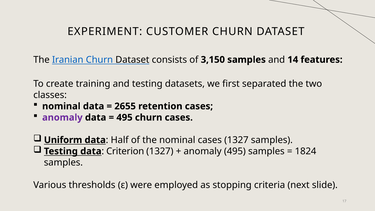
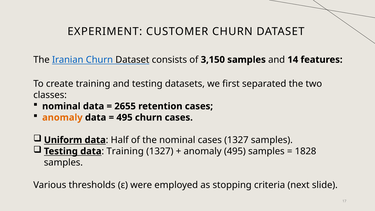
anomaly at (62, 117) colour: purple -> orange
Criterion at (125, 151): Criterion -> Training
1824: 1824 -> 1828
